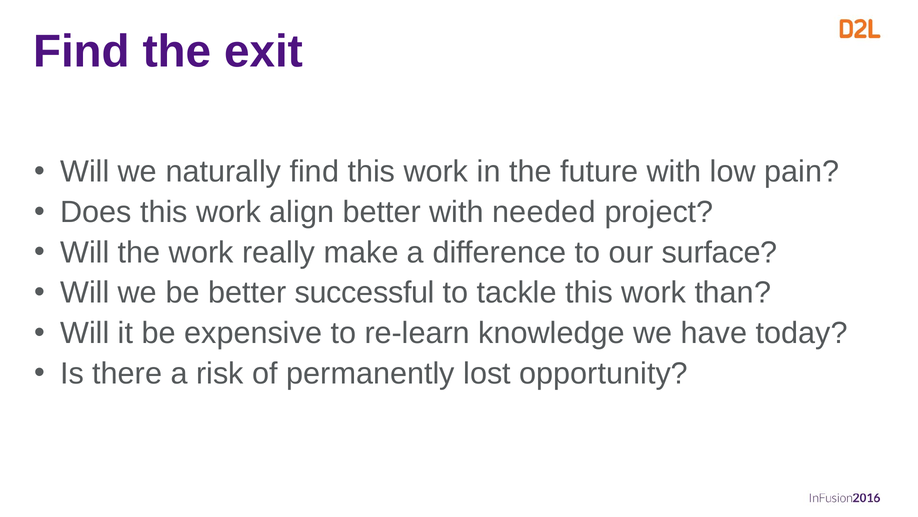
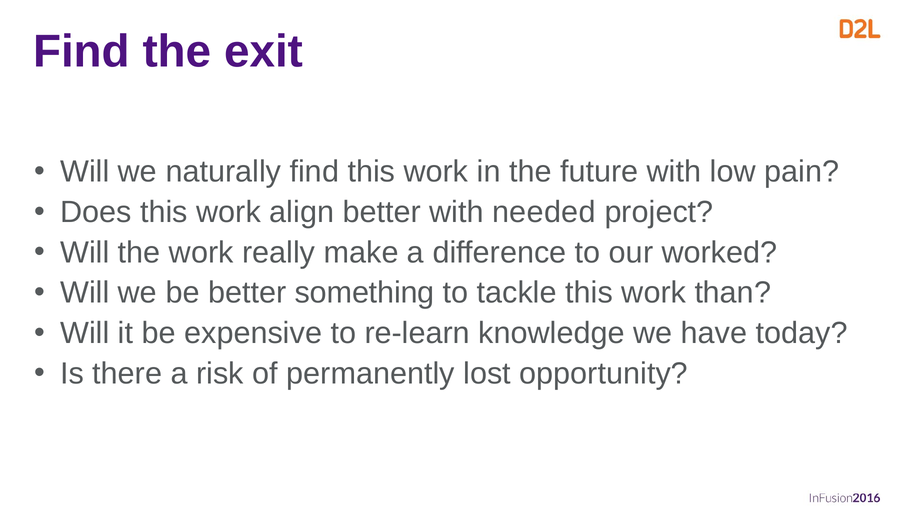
surface: surface -> worked
successful: successful -> something
